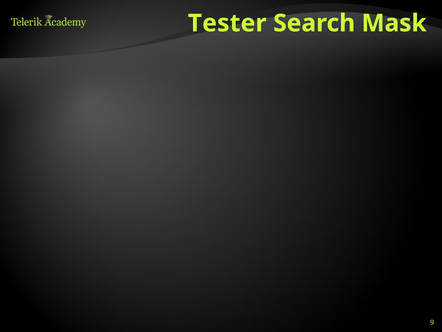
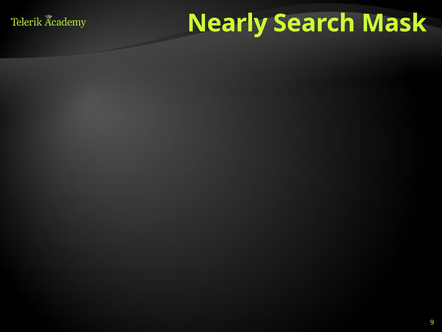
Tester at (227, 23): Tester -> Nearly
